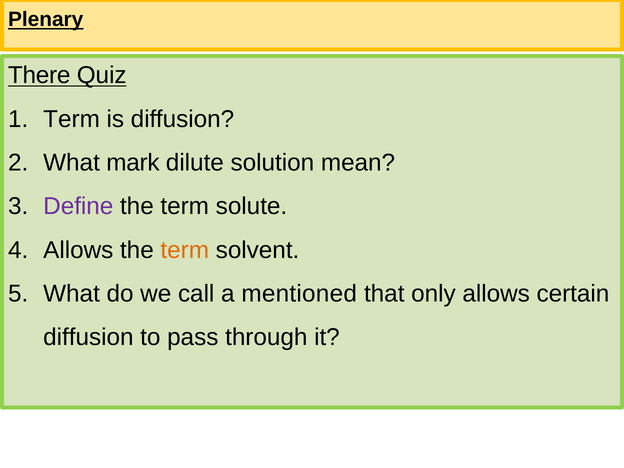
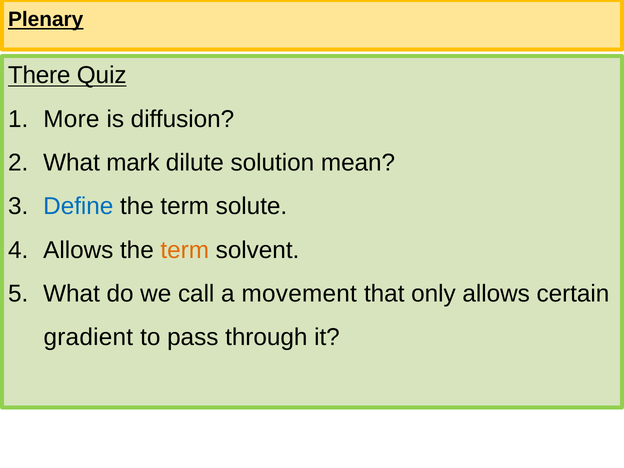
Term at (72, 119): Term -> More
Define colour: purple -> blue
mentioned: mentioned -> movement
diffusion at (88, 337): diffusion -> gradient
